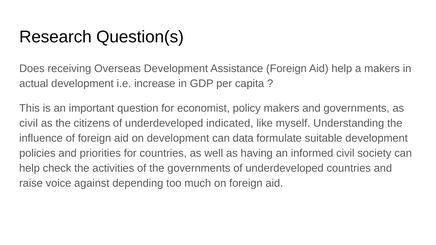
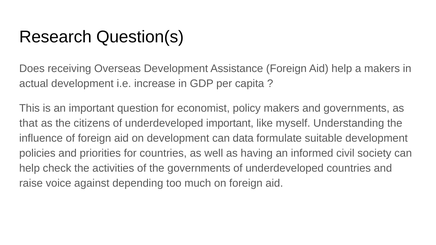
civil at (29, 123): civil -> that
underdeveloped indicated: indicated -> important
